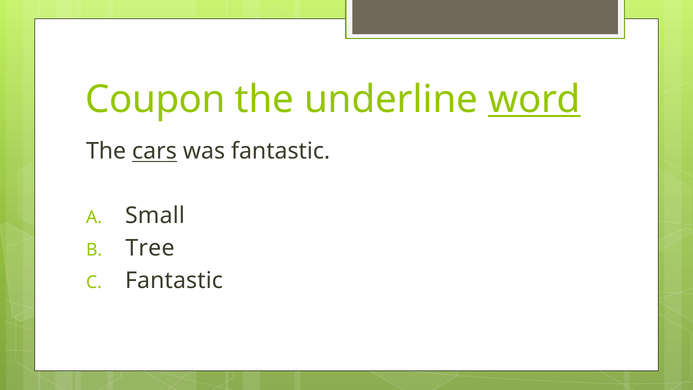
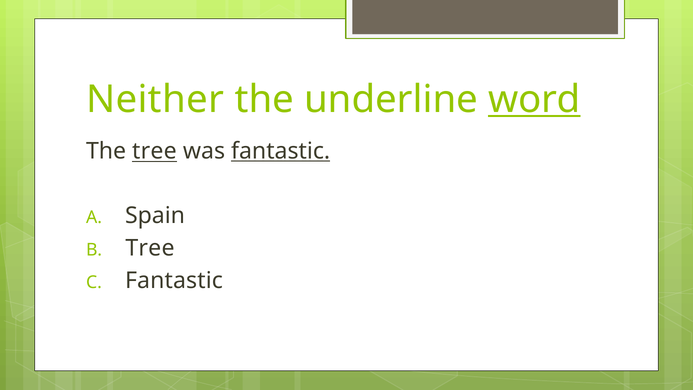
Coupon: Coupon -> Neither
The cars: cars -> tree
fantastic at (281, 151) underline: none -> present
Small: Small -> Spain
